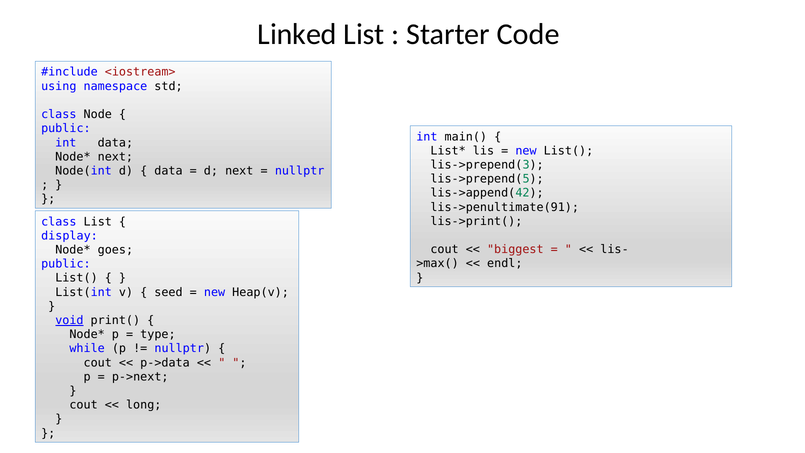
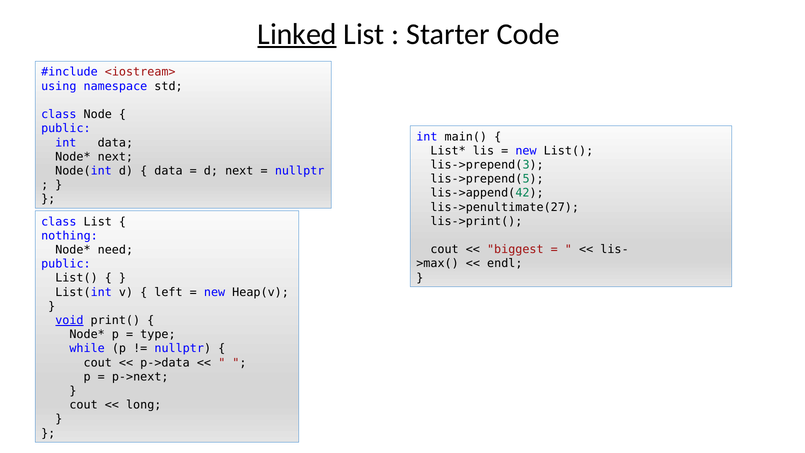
Linked underline: none -> present
lis->penultimate(91: lis->penultimate(91 -> lis->penultimate(27
display: display -> nothing
goes: goes -> need
seed: seed -> left
